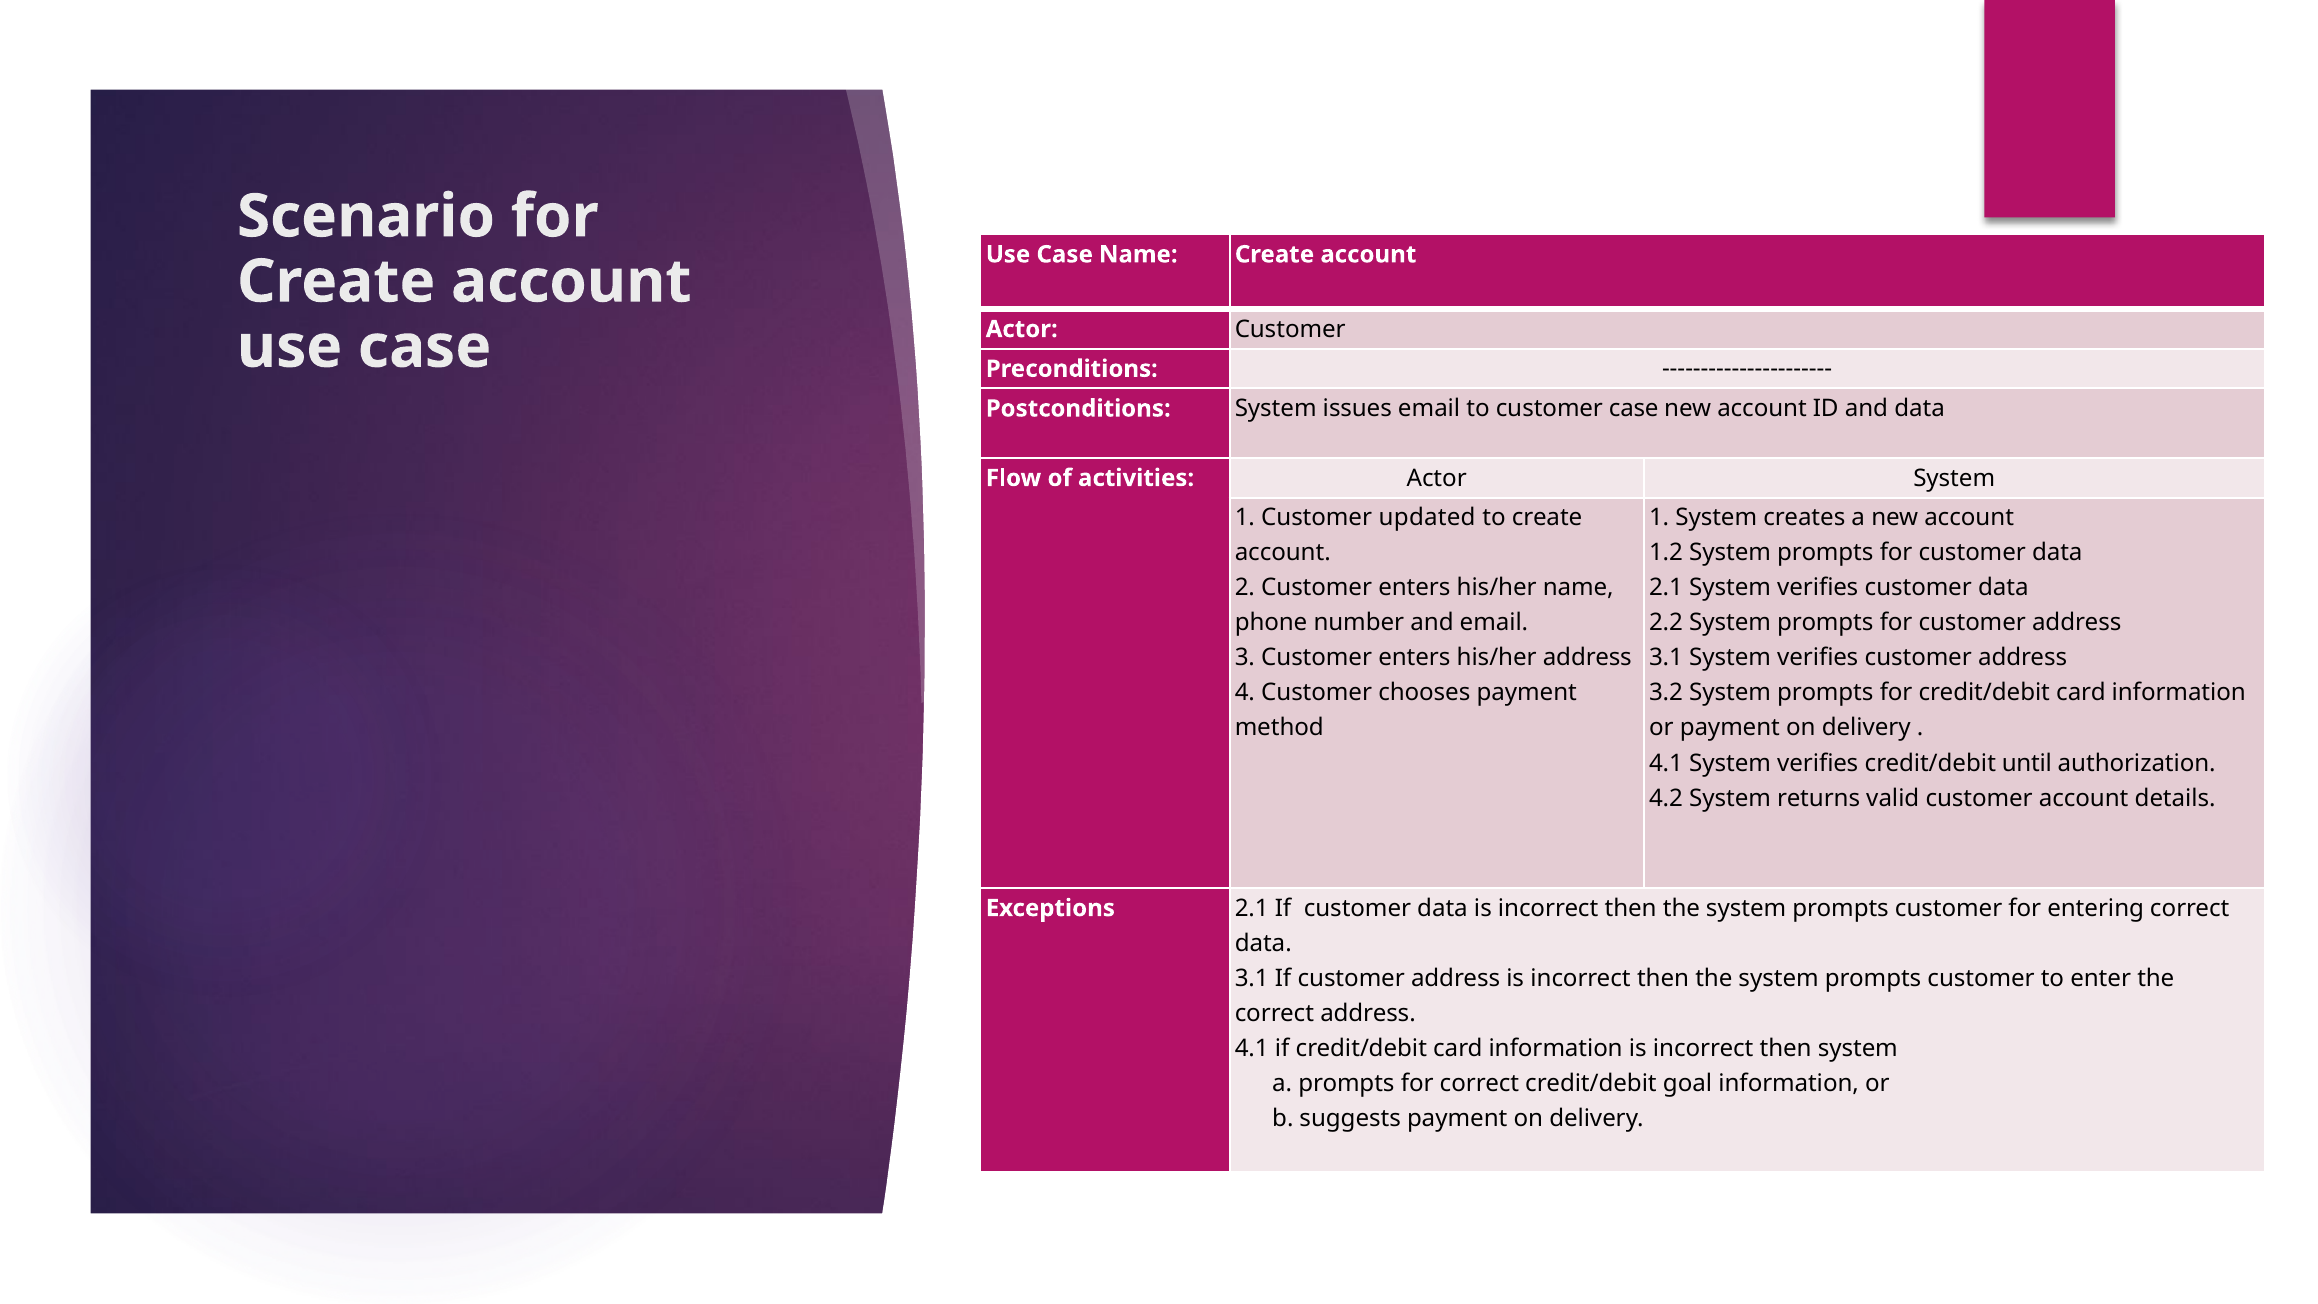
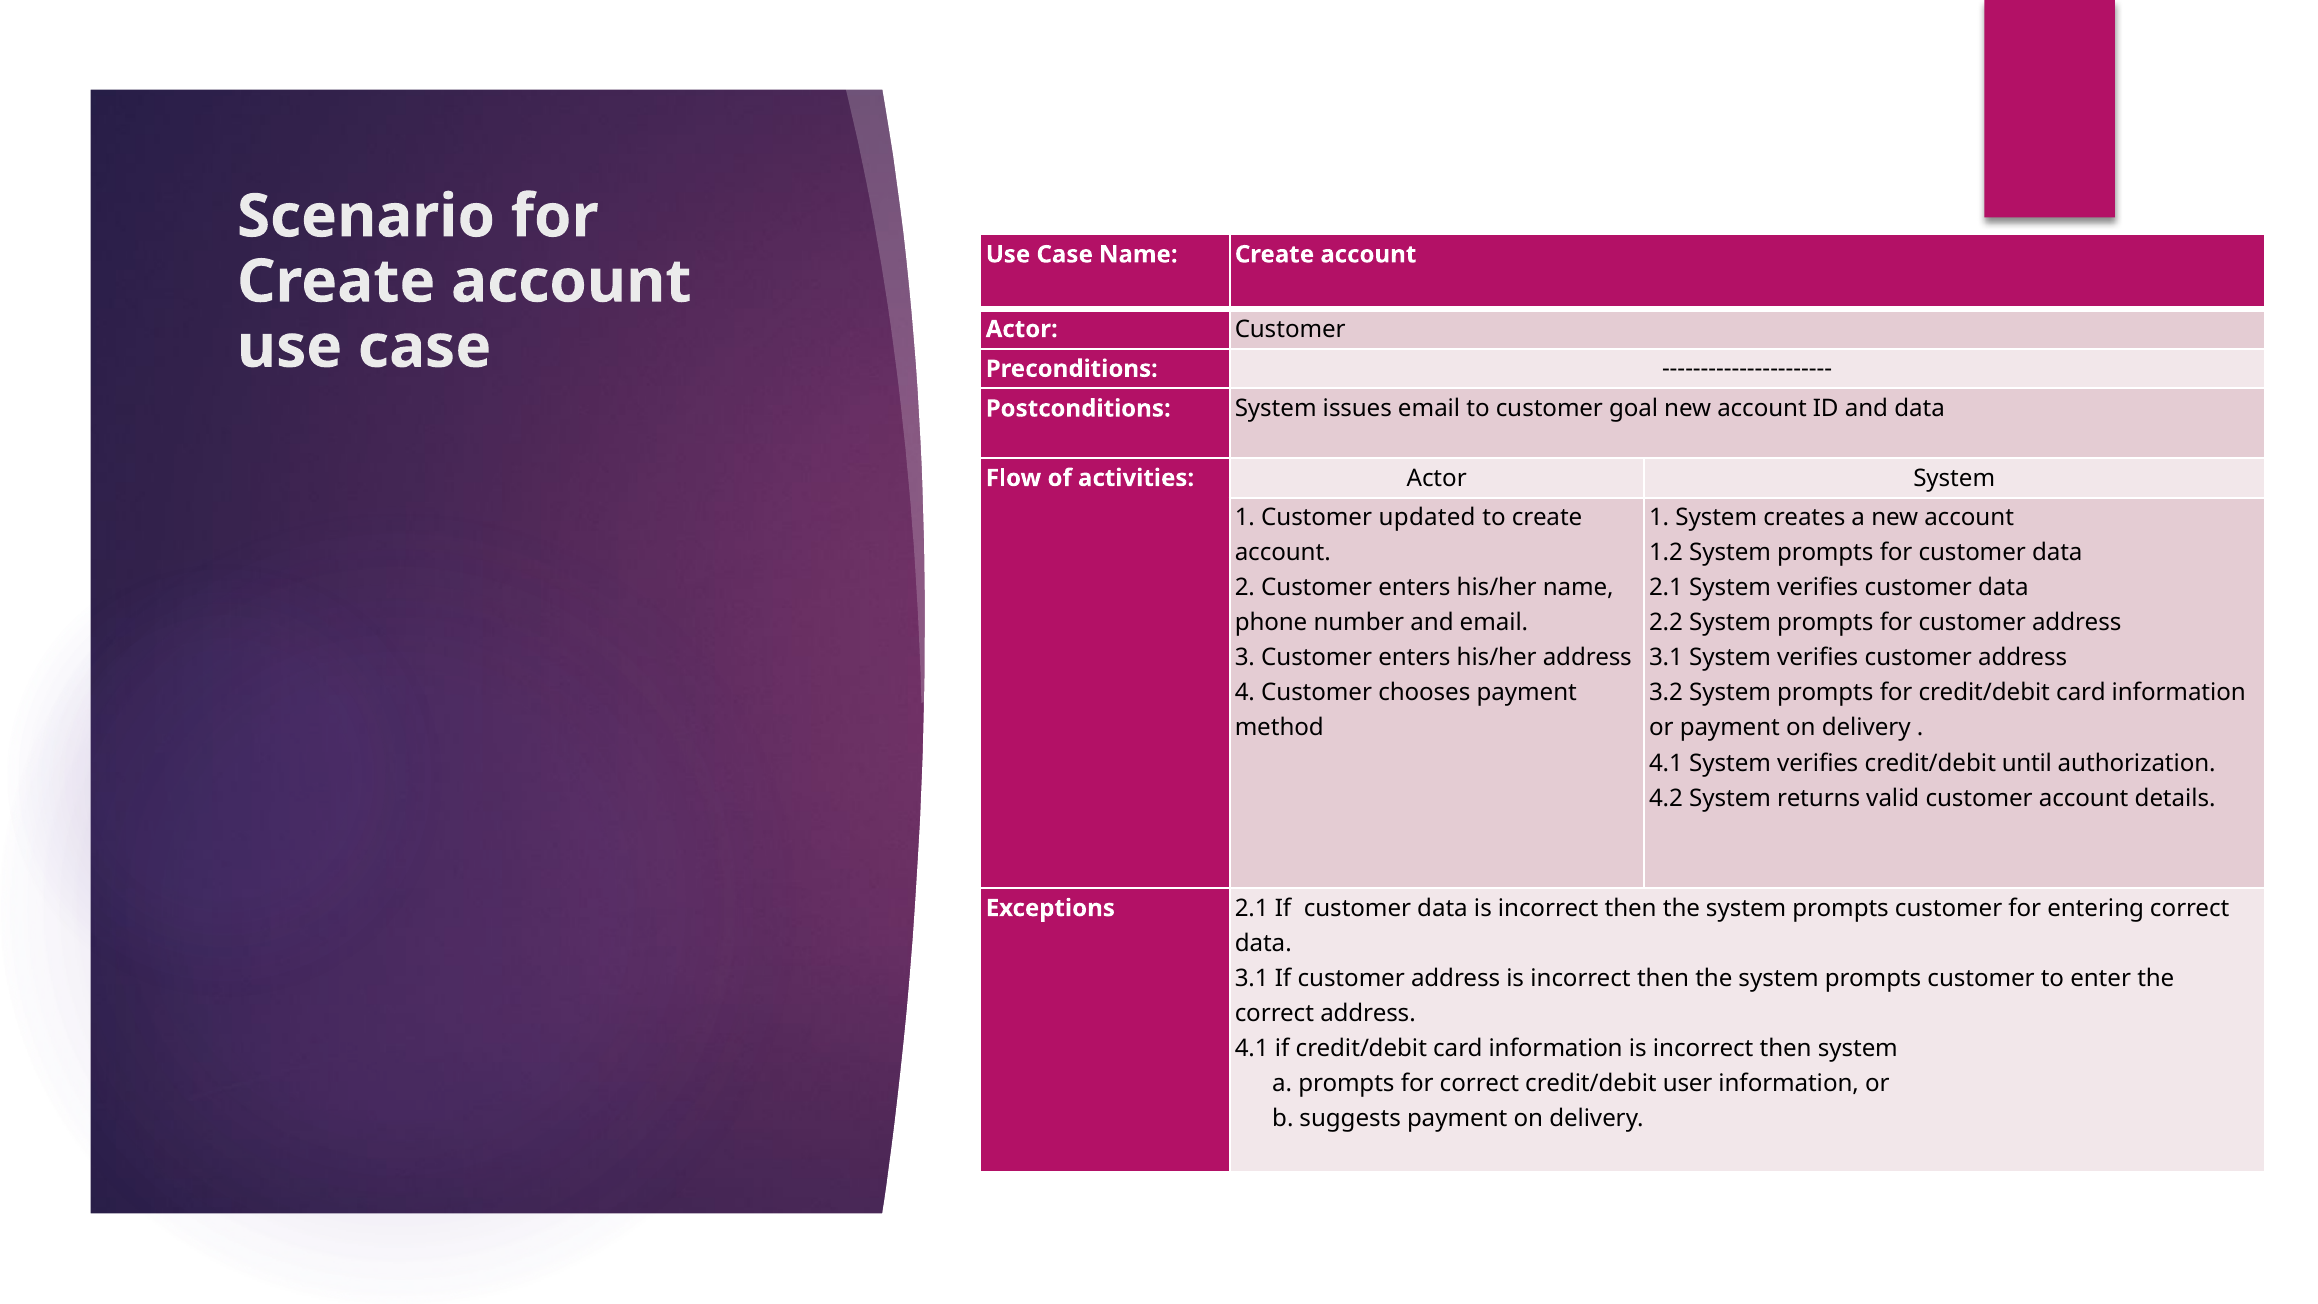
customer case: case -> goal
goal: goal -> user
